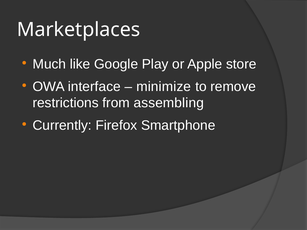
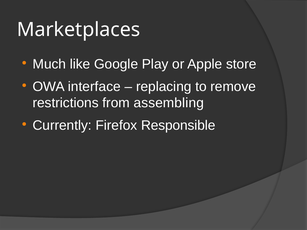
minimize: minimize -> replacing
Smartphone: Smartphone -> Responsible
